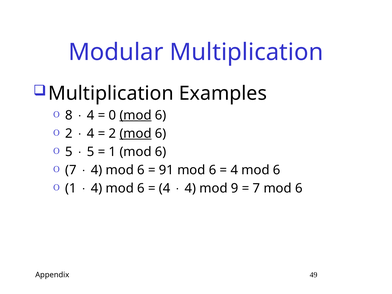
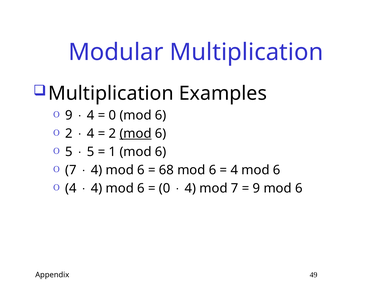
8 at (69, 115): 8 -> 9
mod at (136, 115) underline: present -> none
91: 91 -> 68
1 at (71, 188): 1 -> 4
4 at (165, 188): 4 -> 0
mod 9: 9 -> 7
7 at (256, 188): 7 -> 9
